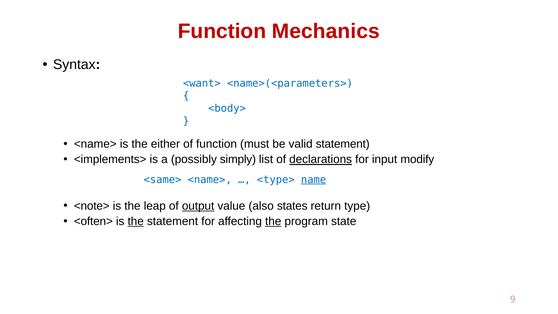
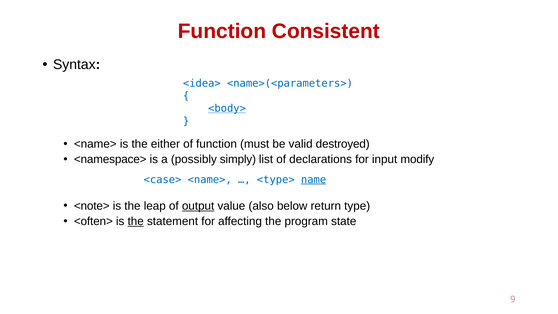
Mechanics: Mechanics -> Consistent
<want>: <want> -> <idea>
<body> underline: none -> present
valid statement: statement -> destroyed
<implements>: <implements> -> <namespace>
declarations underline: present -> none
<same>: <same> -> <case>
states: states -> below
the at (273, 221) underline: present -> none
